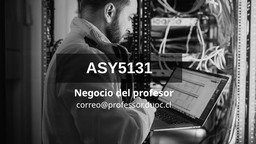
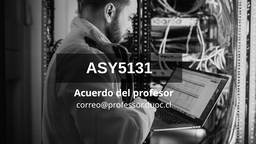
Negocio: Negocio -> Acuerdo
